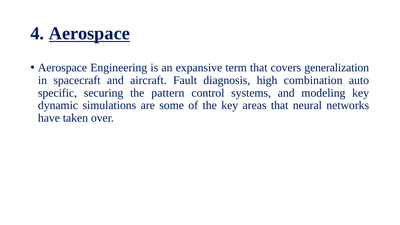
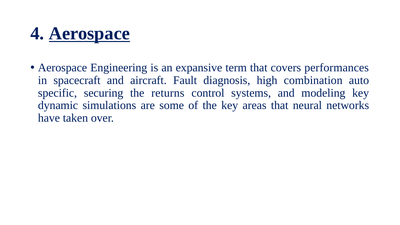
generalization: generalization -> performances
pattern: pattern -> returns
